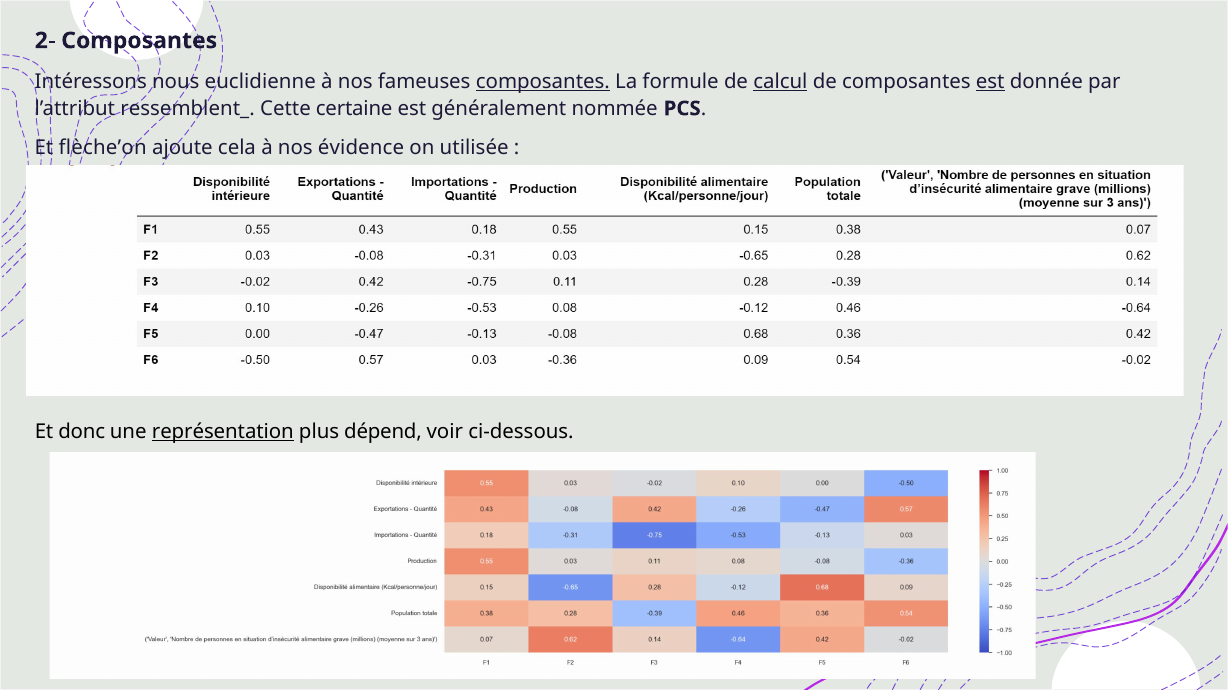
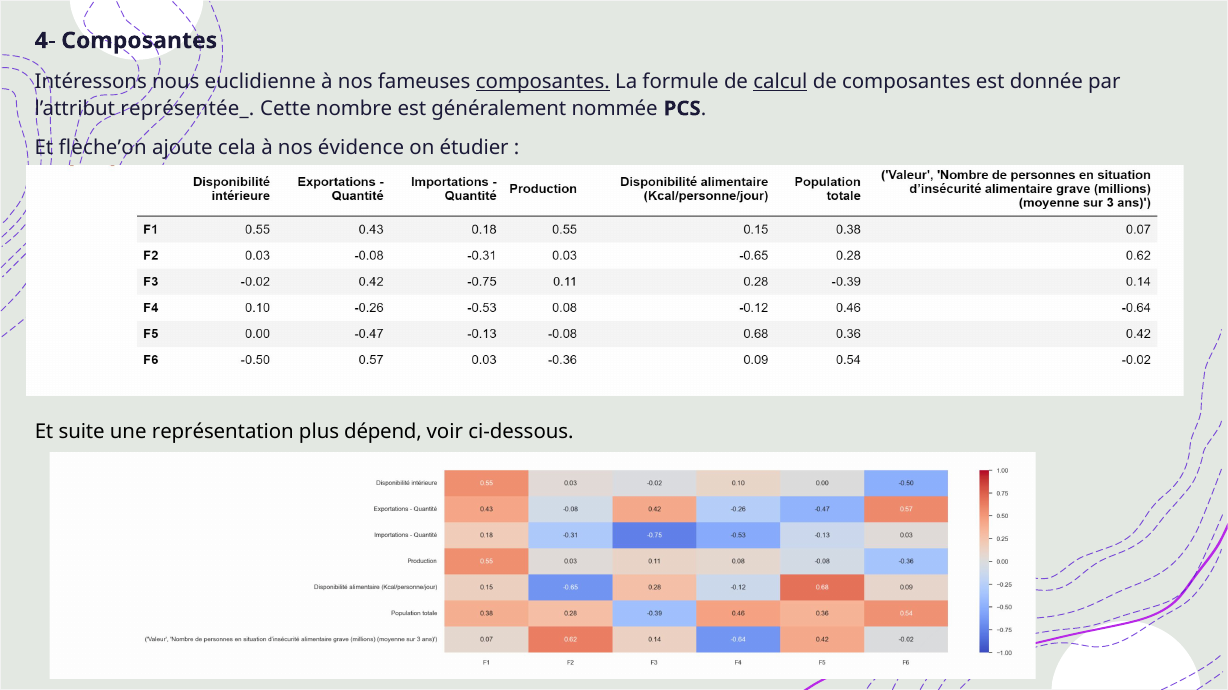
2-: 2- -> 4-
est at (990, 82) underline: present -> none
ressemblent_: ressemblent_ -> représentée_
certaine: certaine -> nombre
utilisée: utilisée -> étudier
donc: donc -> suite
représentation underline: present -> none
